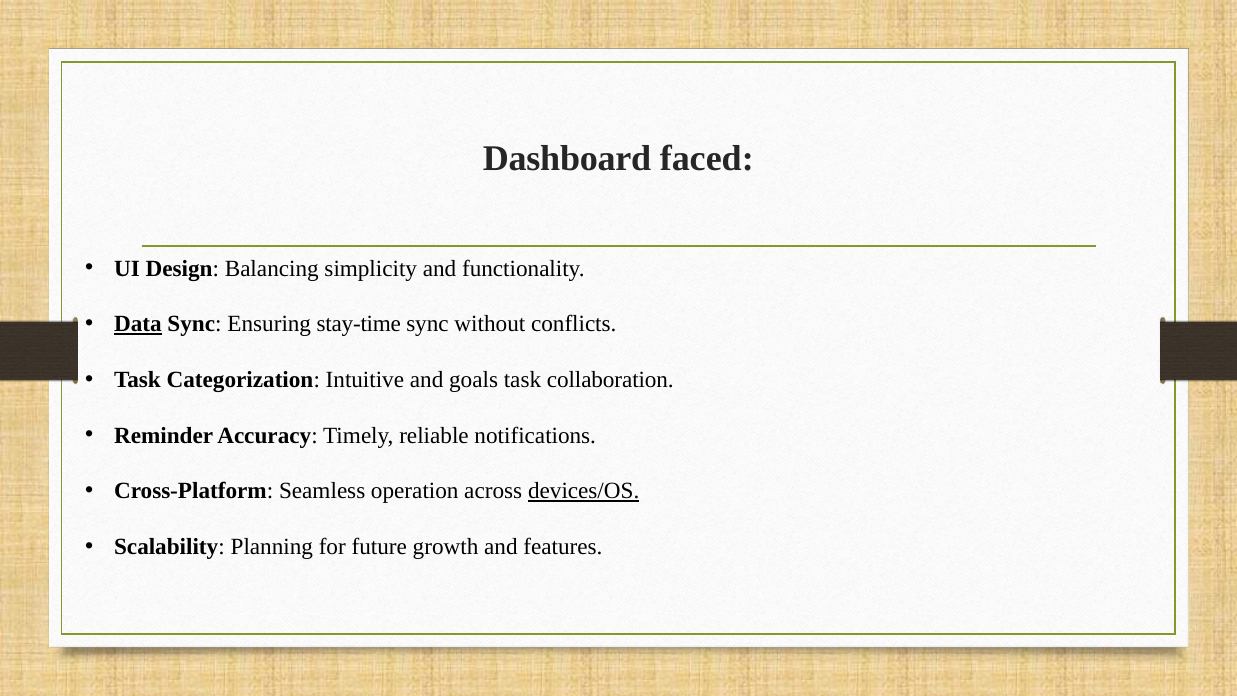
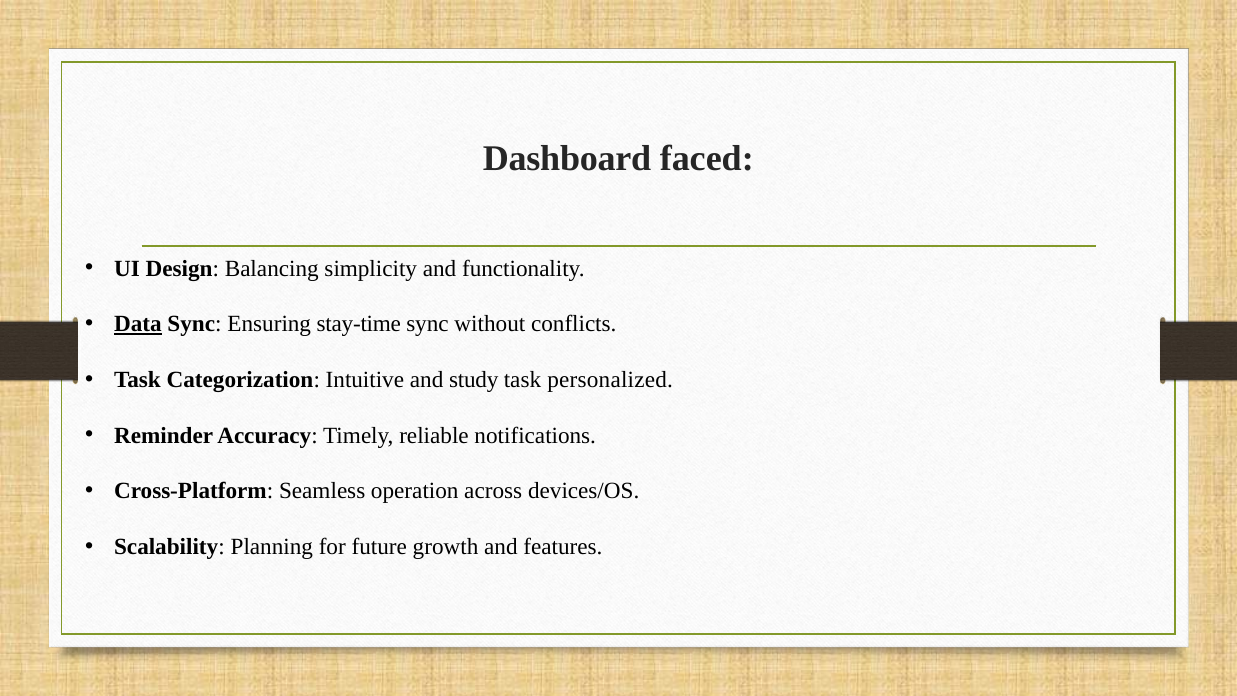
goals: goals -> study
collaboration: collaboration -> personalized
devices/OS underline: present -> none
